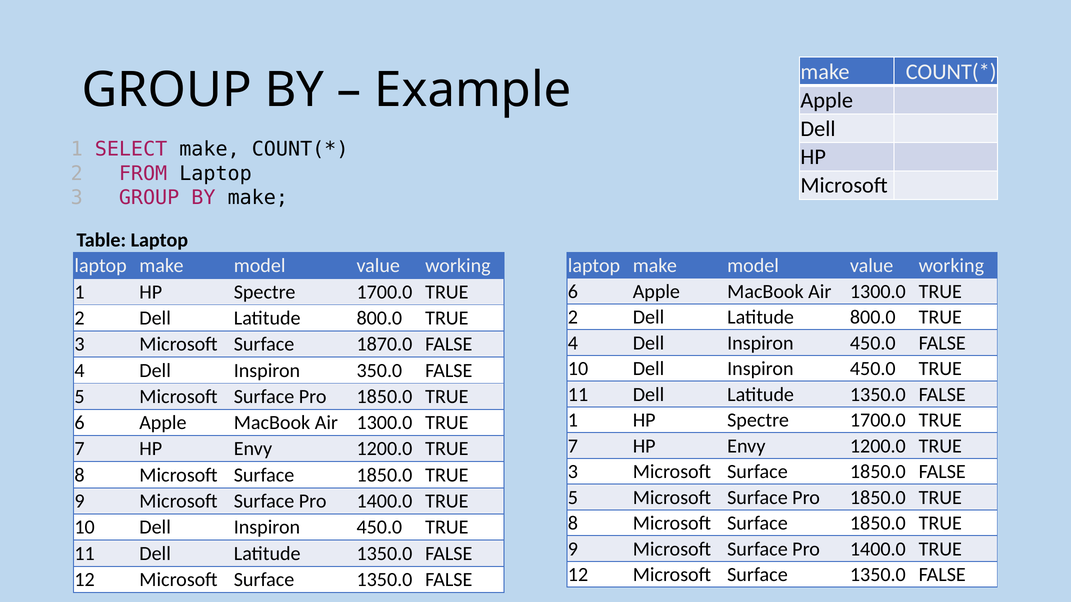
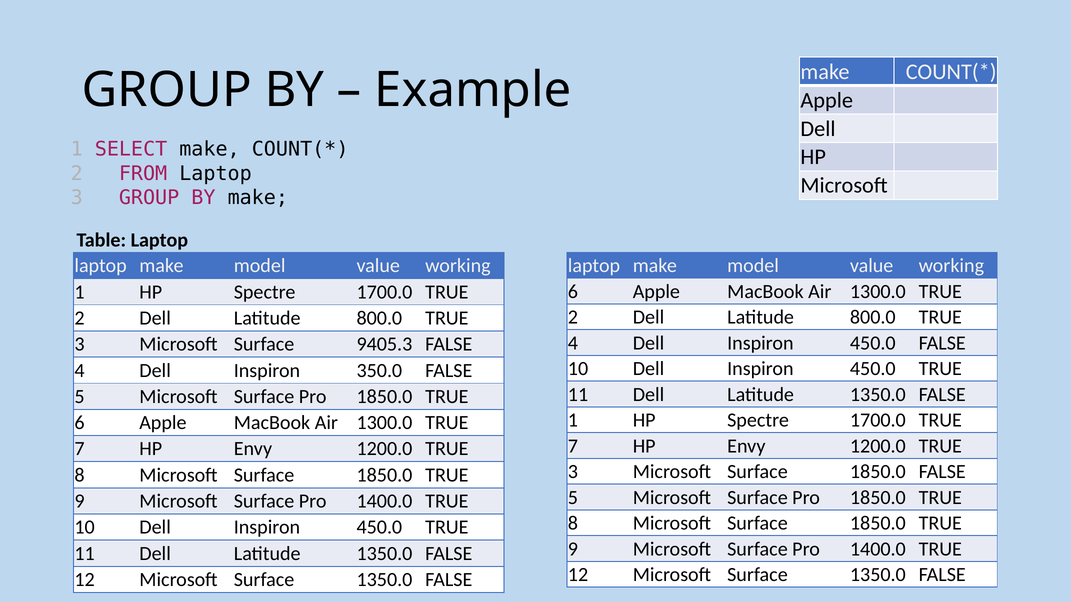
1870.0: 1870.0 -> 9405.3
